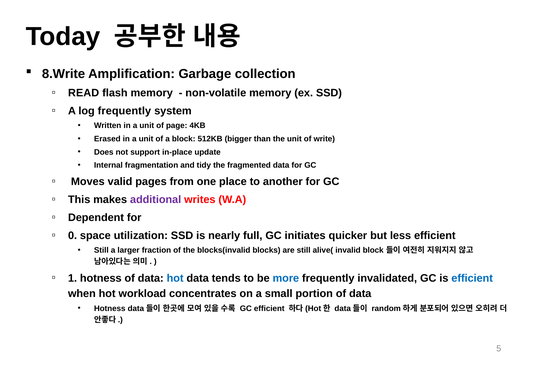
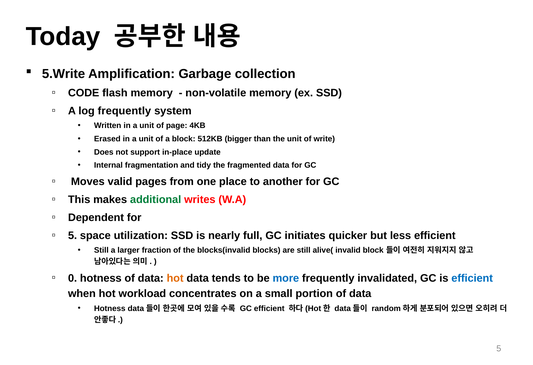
8.Write: 8.Write -> 5.Write
READ: READ -> CODE
additional colour: purple -> green
0 at (73, 235): 0 -> 5
1: 1 -> 0
hot at (175, 278) colour: blue -> orange
